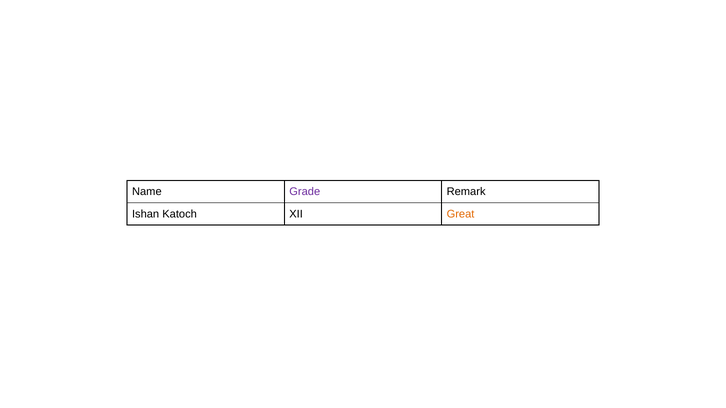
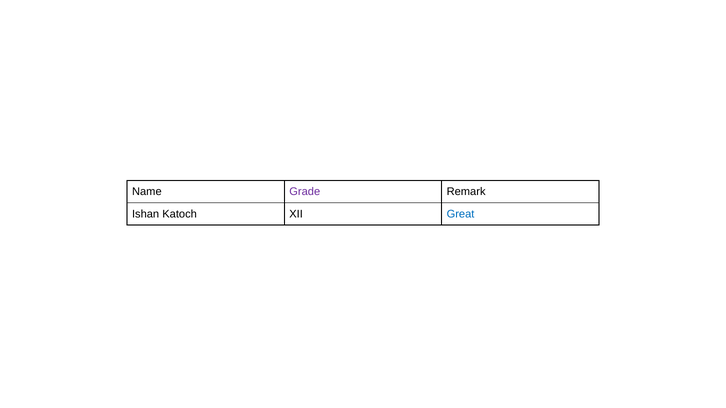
Great colour: orange -> blue
